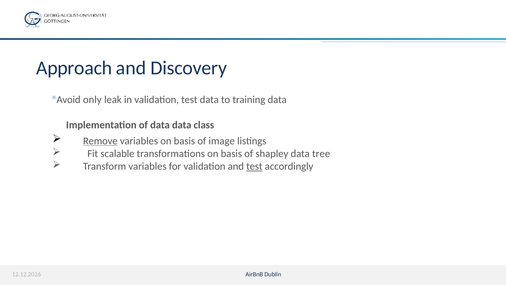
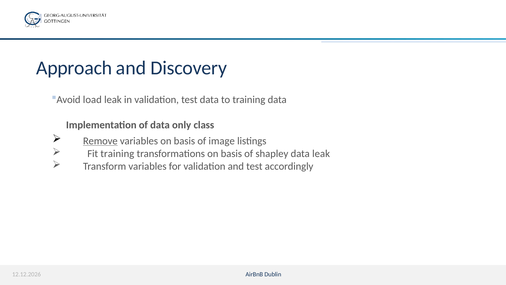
only: only -> load
data data: data -> only
Fit scalable: scalable -> training
data tree: tree -> leak
test at (254, 166) underline: present -> none
